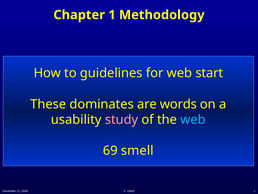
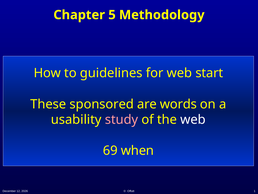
Chapter 1: 1 -> 5
dominates: dominates -> sponsored
web at (193, 119) colour: light blue -> white
smell: smell -> when
